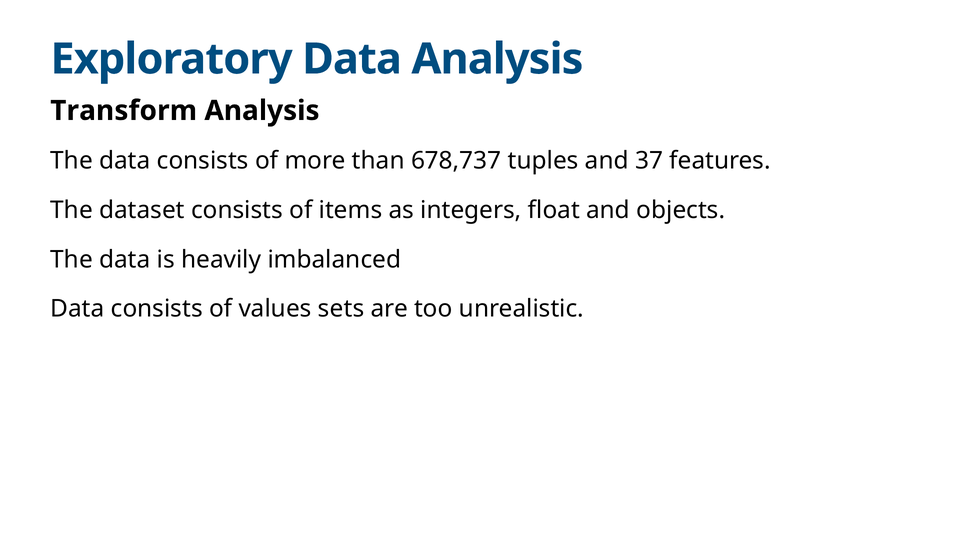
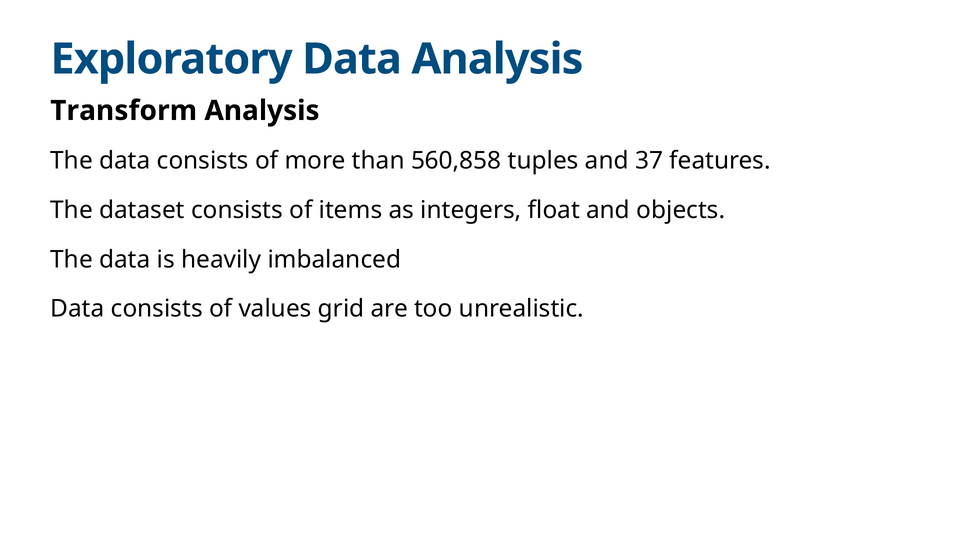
678,737: 678,737 -> 560,858
sets: sets -> grid
